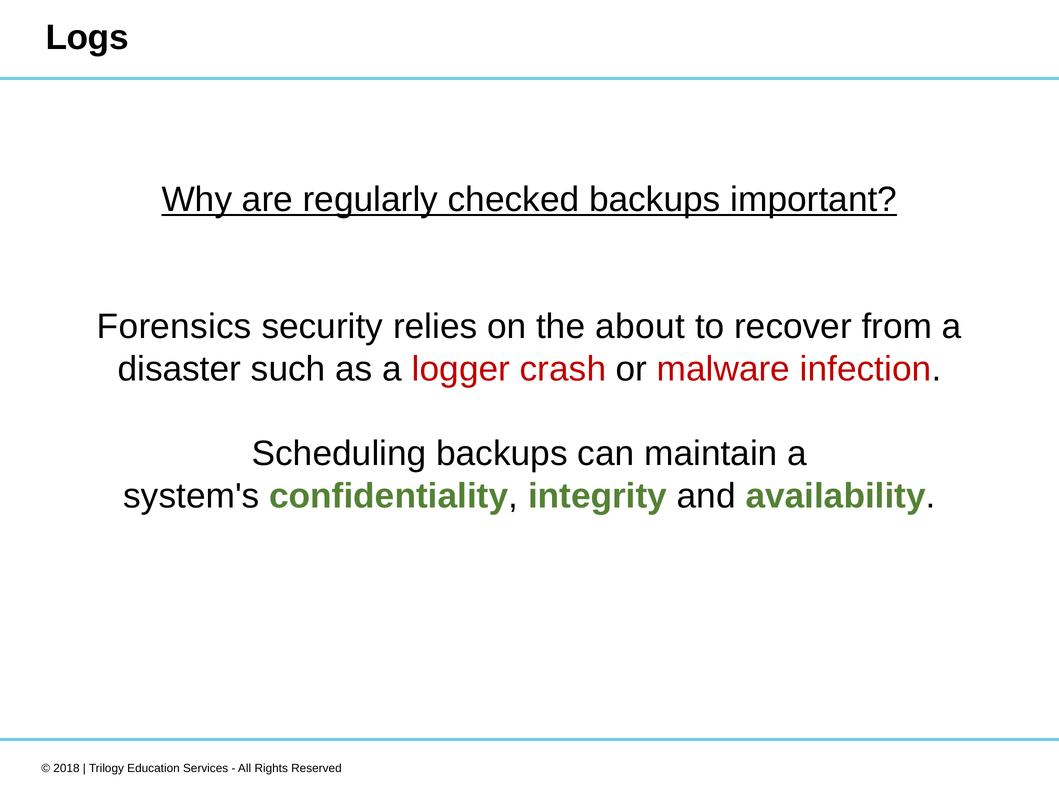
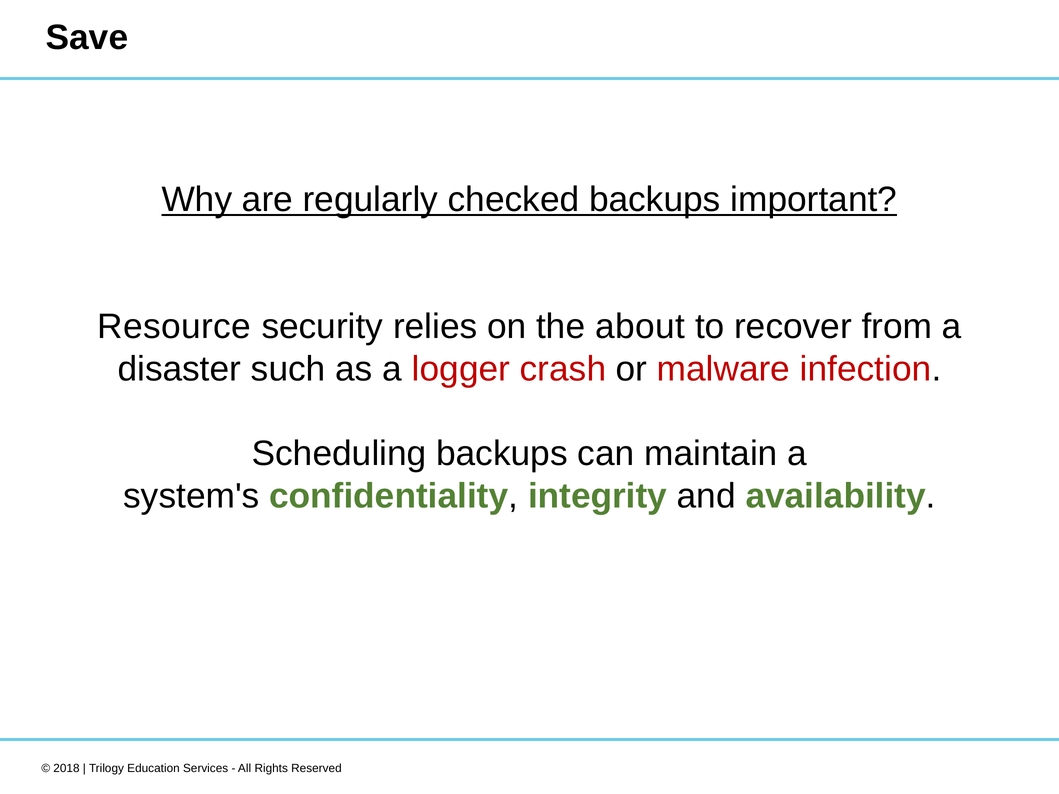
Logs: Logs -> Save
Forensics: Forensics -> Resource
